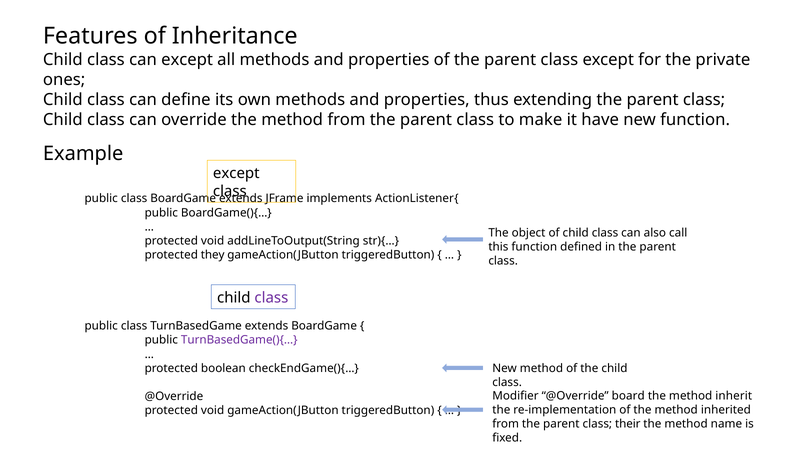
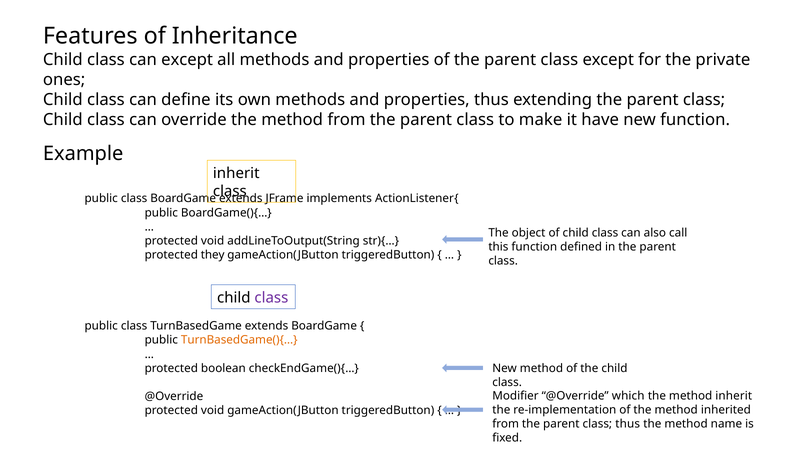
except at (236, 173): except -> inherit
TurnBasedGame(){… colour: purple -> orange
board: board -> which
class their: their -> thus
